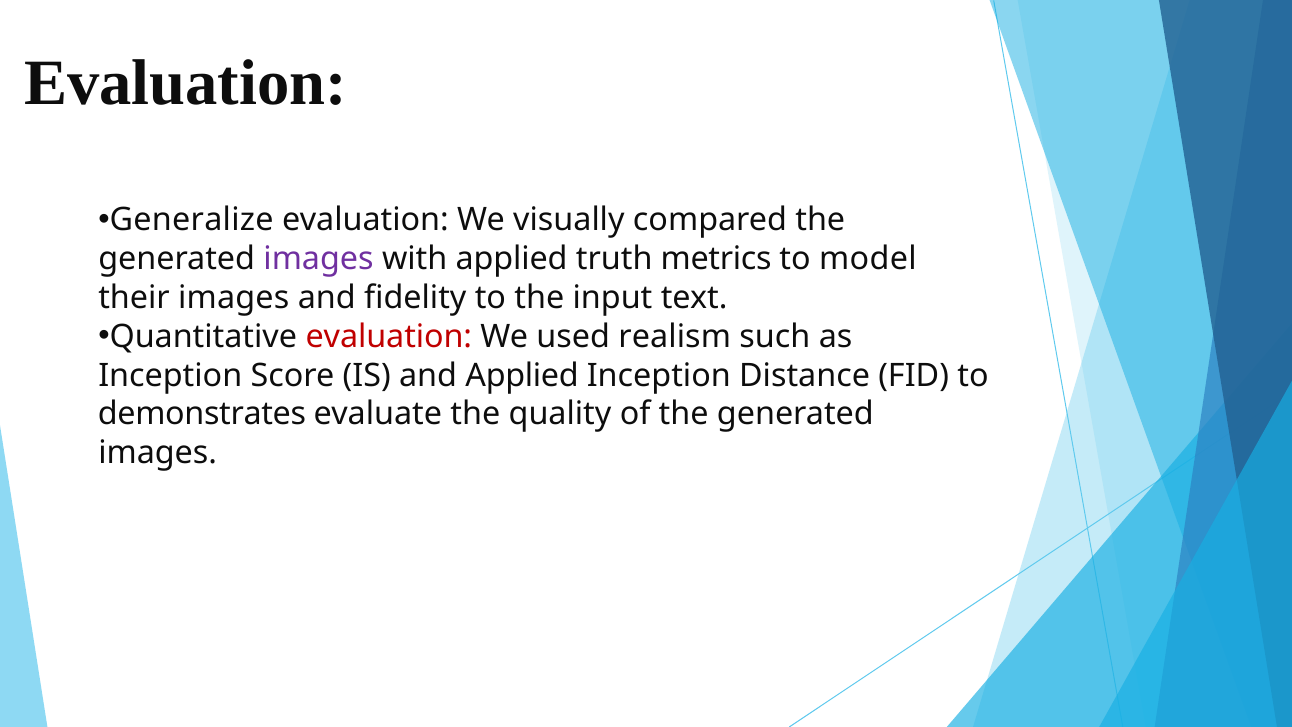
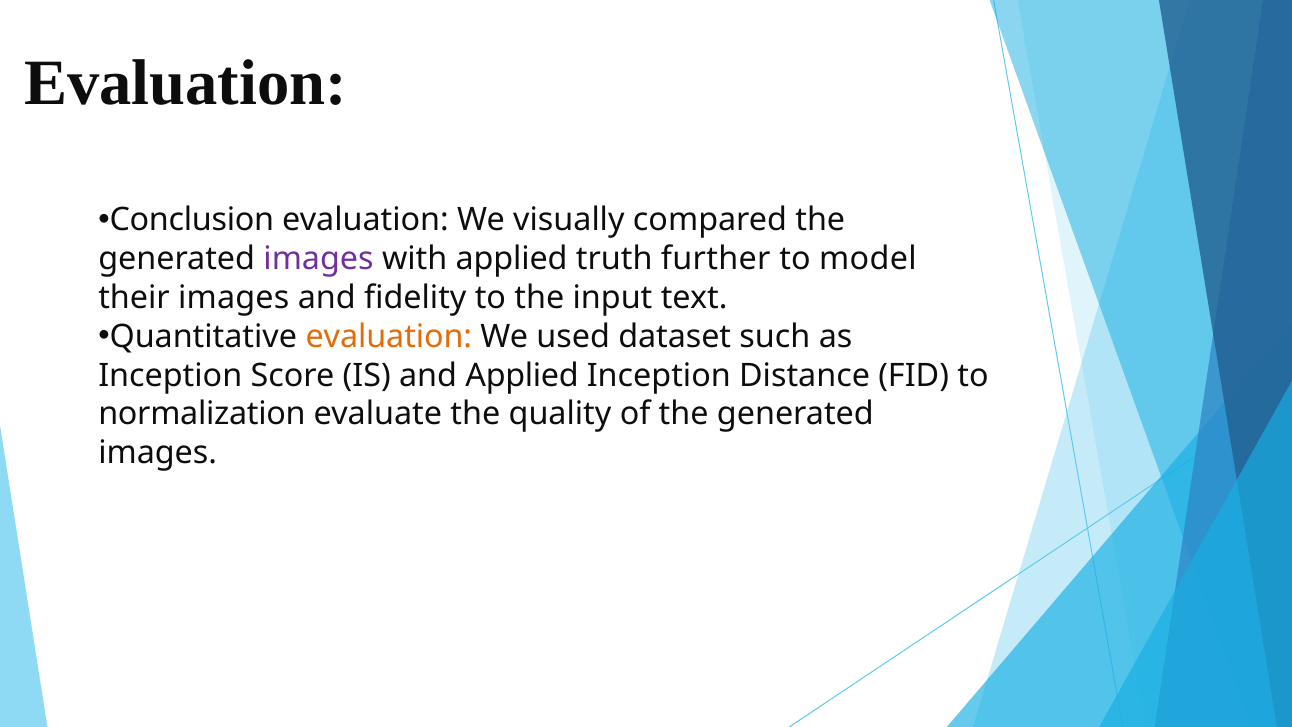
Generalize: Generalize -> Conclusion
metrics: metrics -> further
evaluation at (389, 336) colour: red -> orange
realism: realism -> dataset
demonstrates: demonstrates -> normalization
